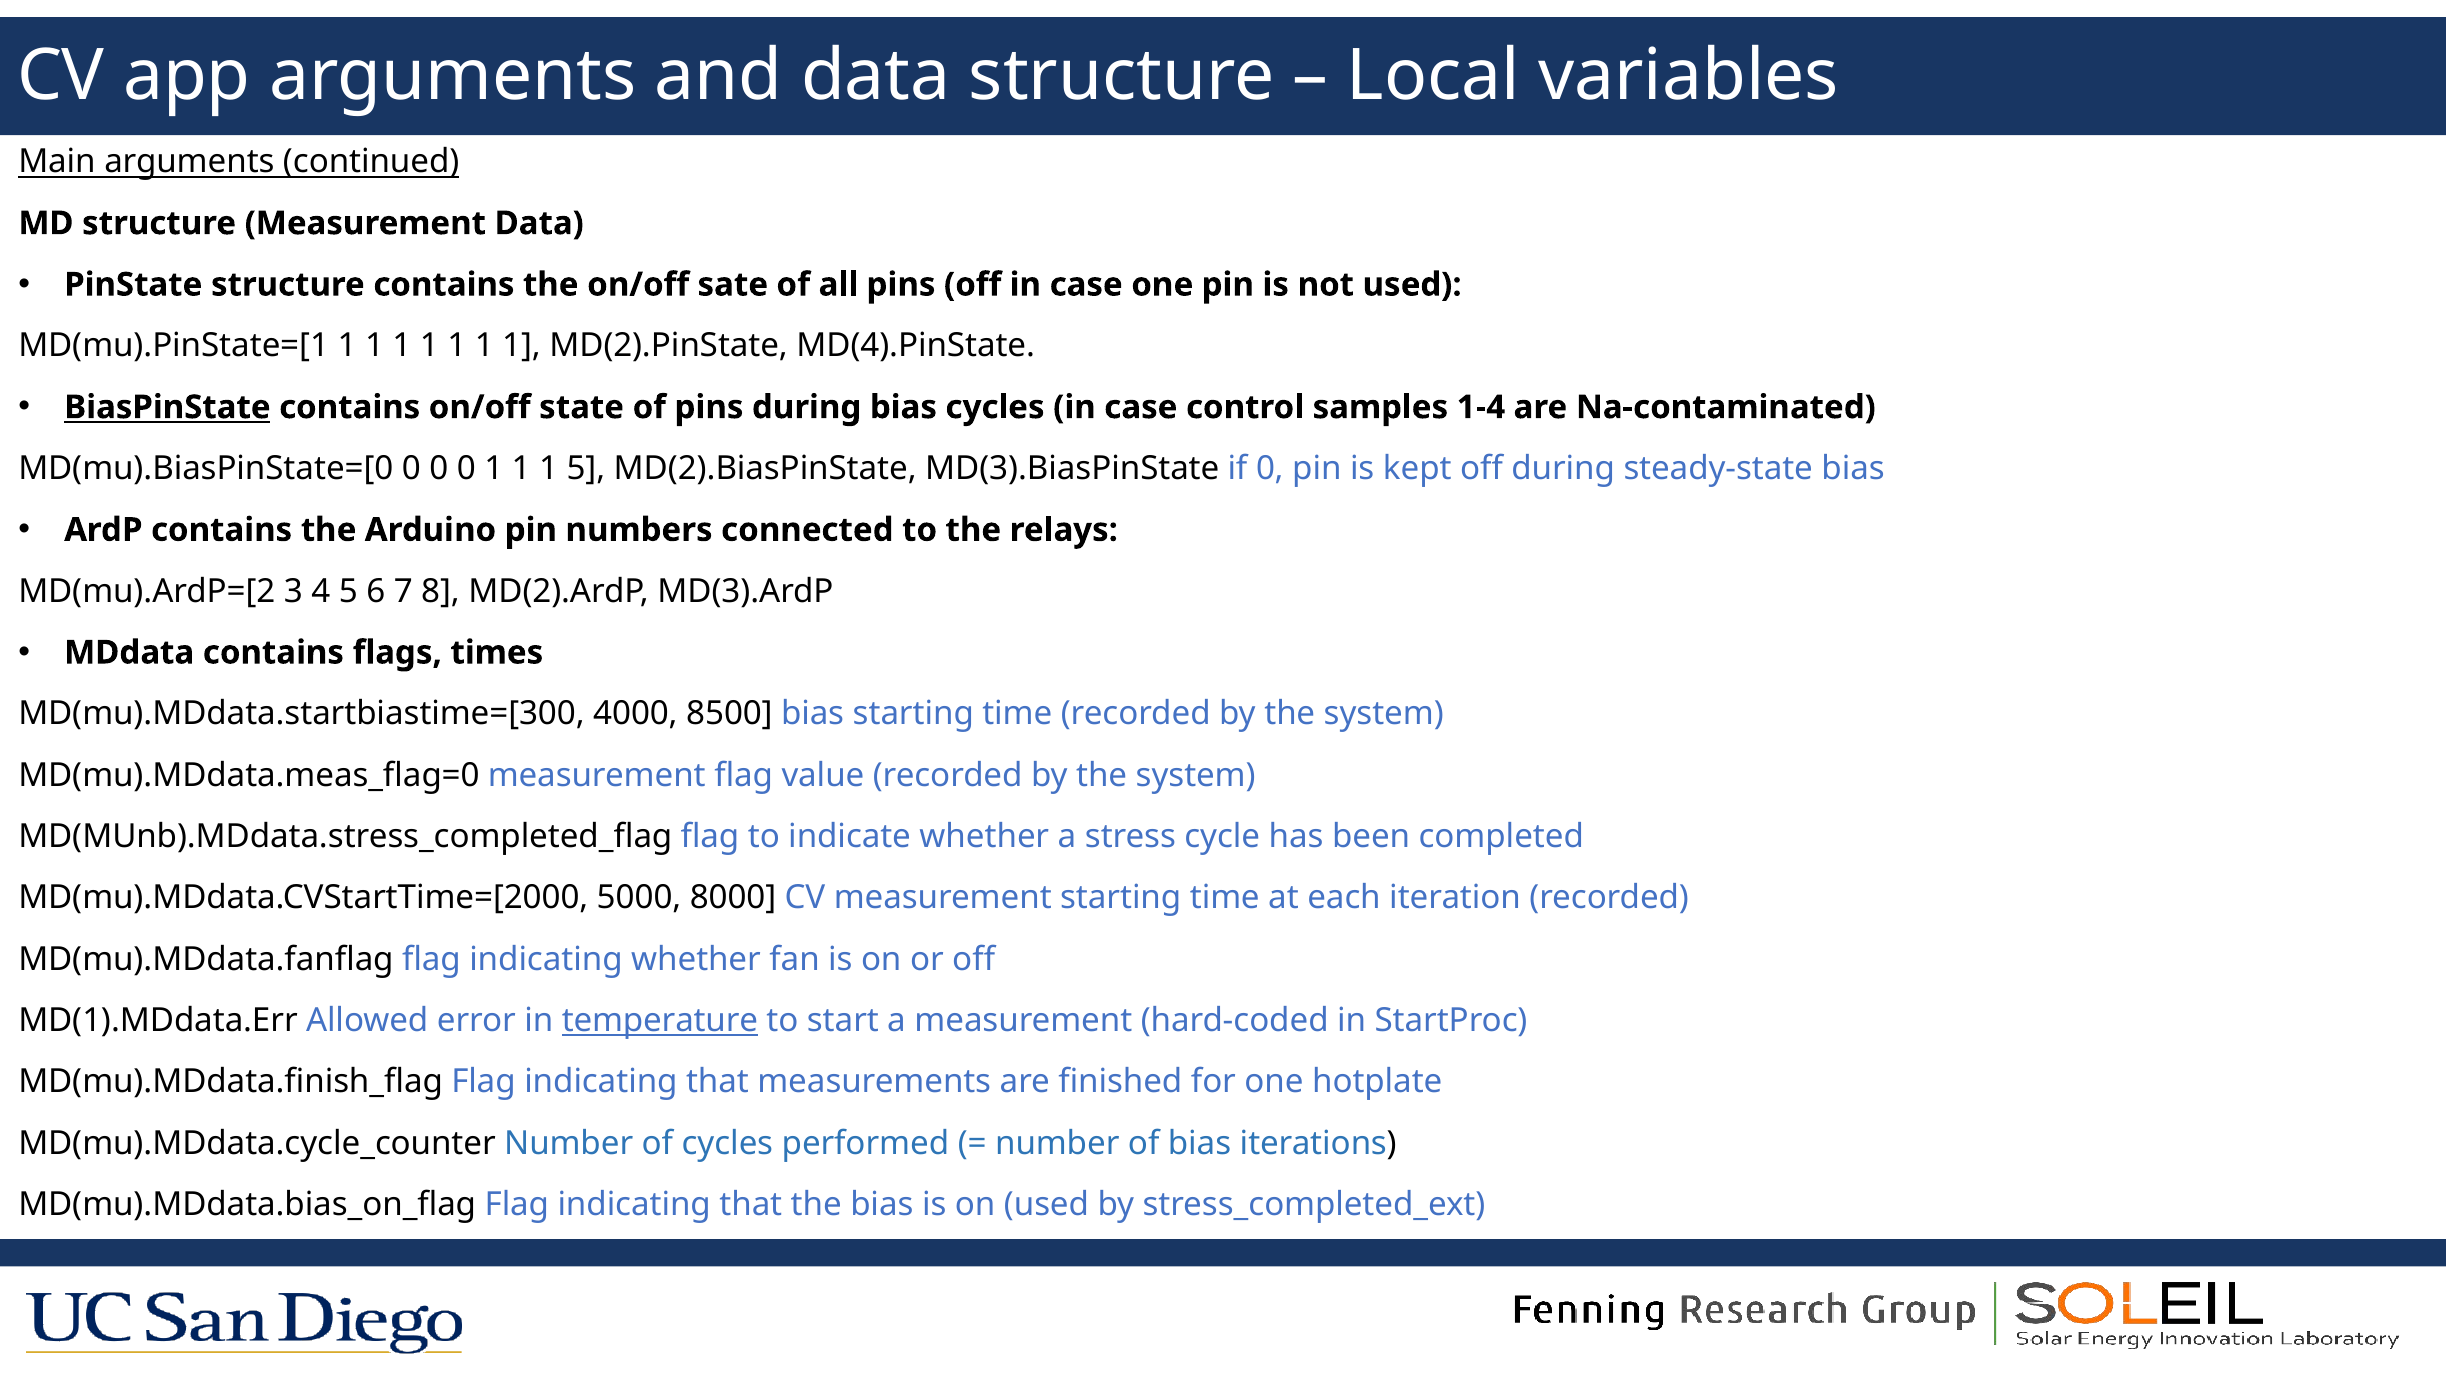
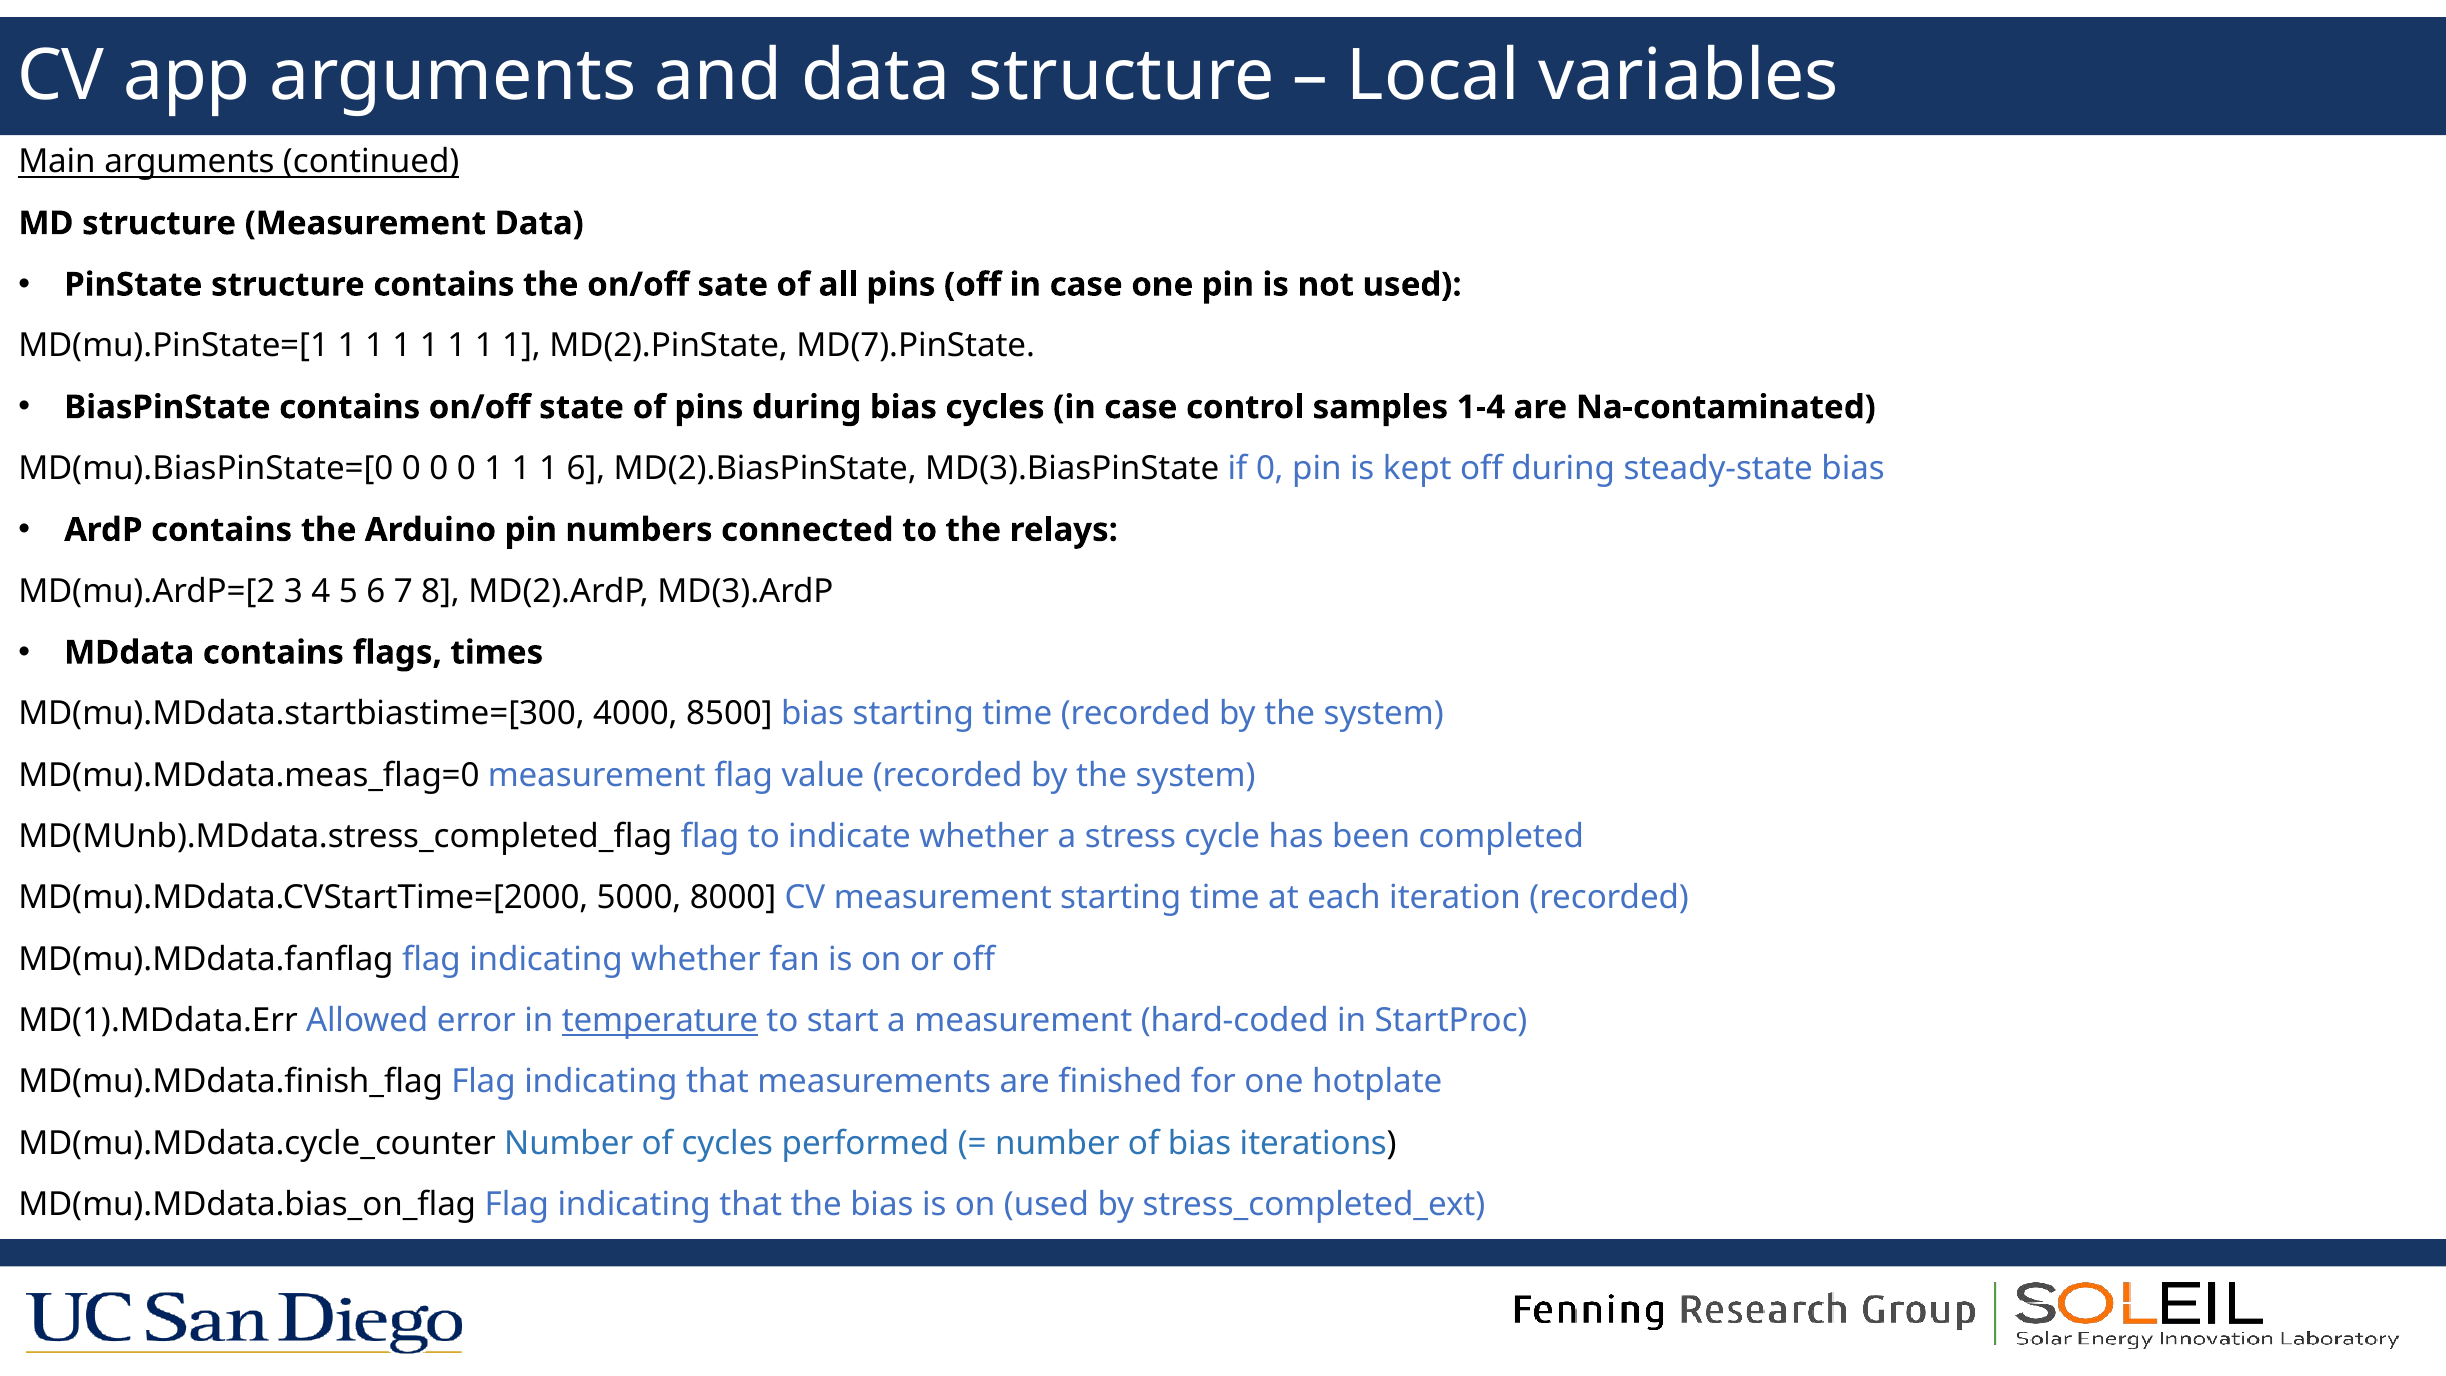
MD(4).PinState: MD(4).PinState -> MD(7).PinState
BiasPinState underline: present -> none
1 5: 5 -> 6
